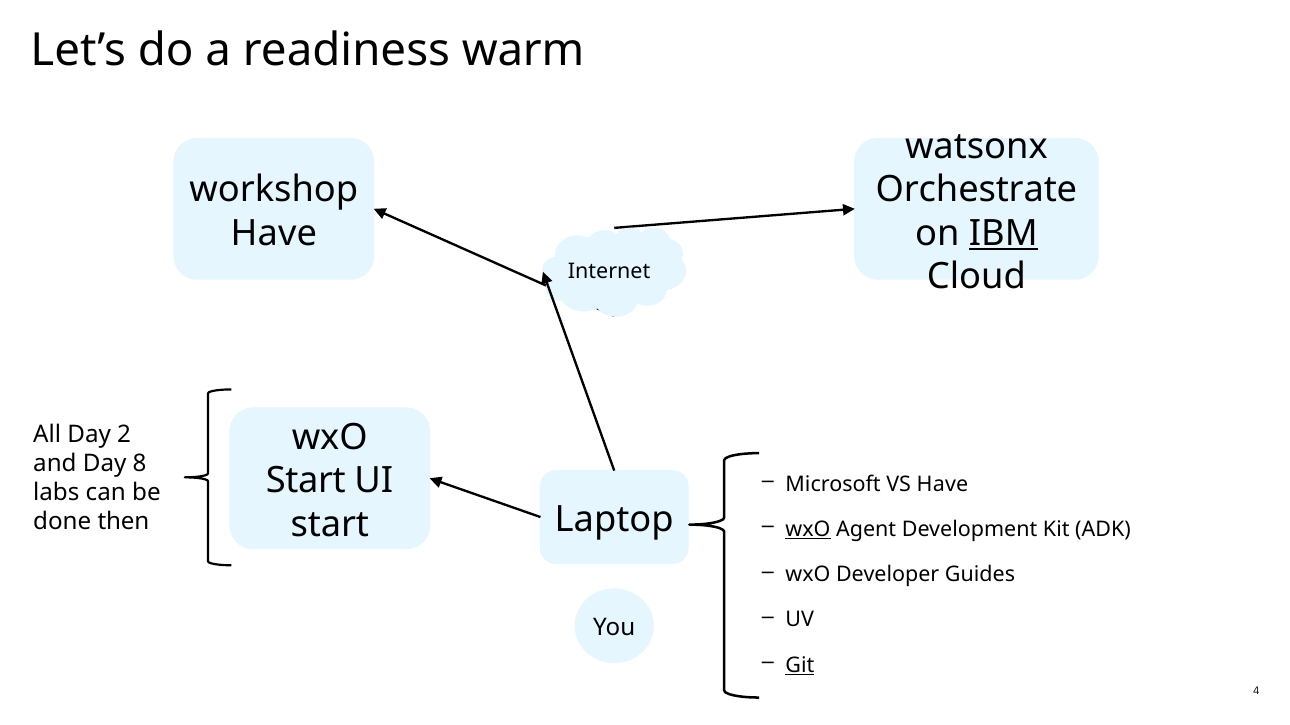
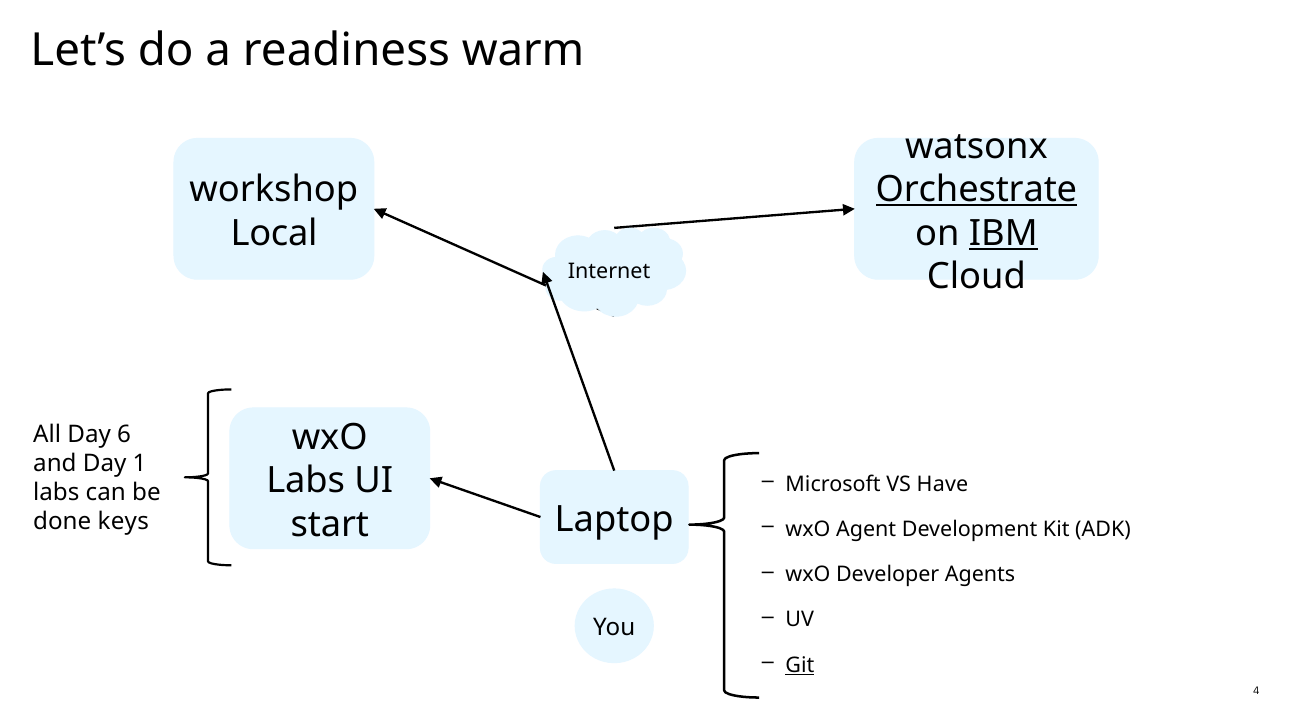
Orchestrate underline: none -> present
Have at (274, 233): Have -> Local
2: 2 -> 6
8: 8 -> 1
Start at (306, 481): Start -> Labs
then: then -> keys
wxO at (808, 530) underline: present -> none
Guides: Guides -> Agents
